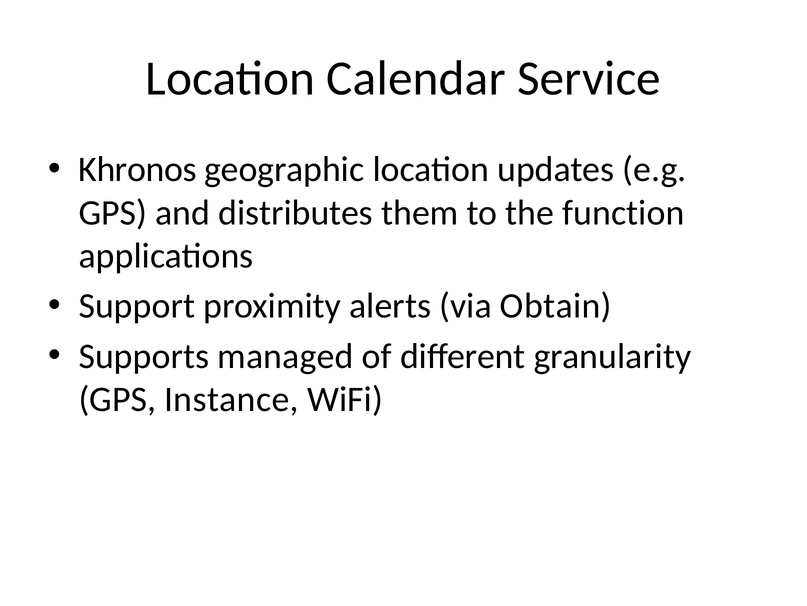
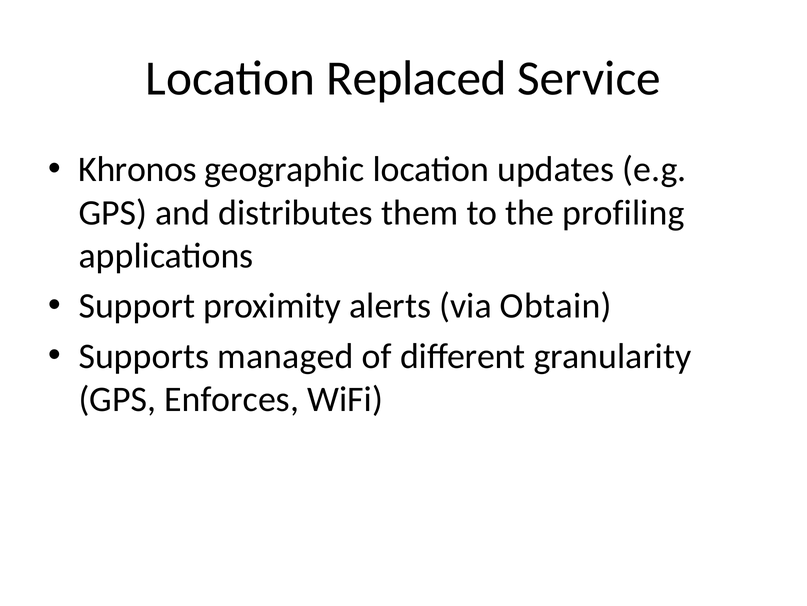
Calendar: Calendar -> Replaced
function: function -> profiling
Instance: Instance -> Enforces
